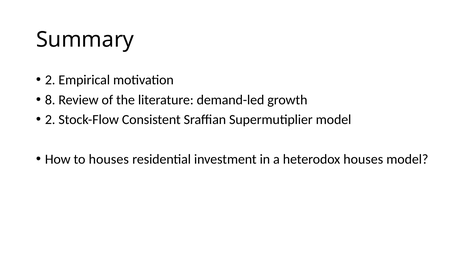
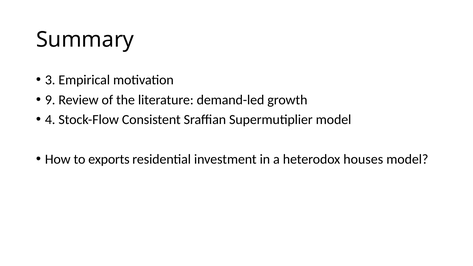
2 at (50, 80): 2 -> 3
8: 8 -> 9
2 at (50, 120): 2 -> 4
to houses: houses -> exports
